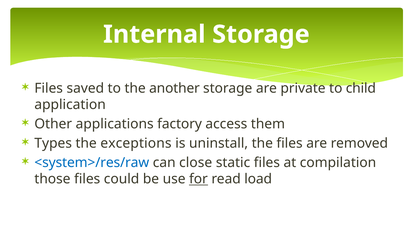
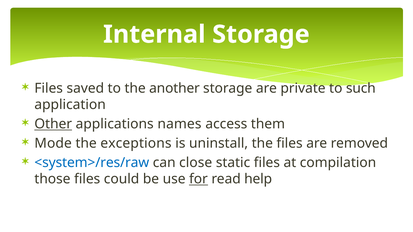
child: child -> such
Other underline: none -> present
factory: factory -> names
Types: Types -> Mode
load: load -> help
